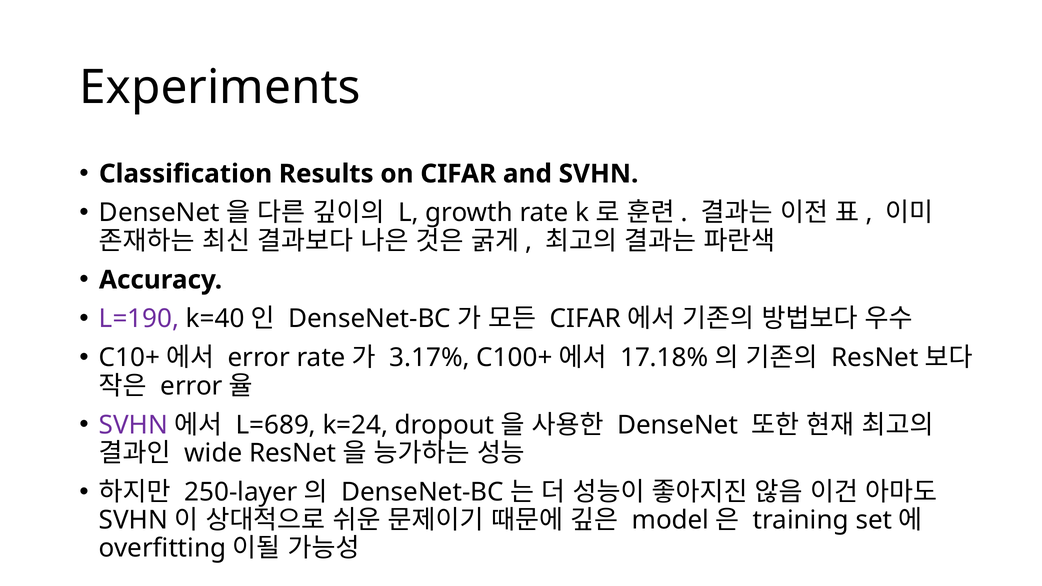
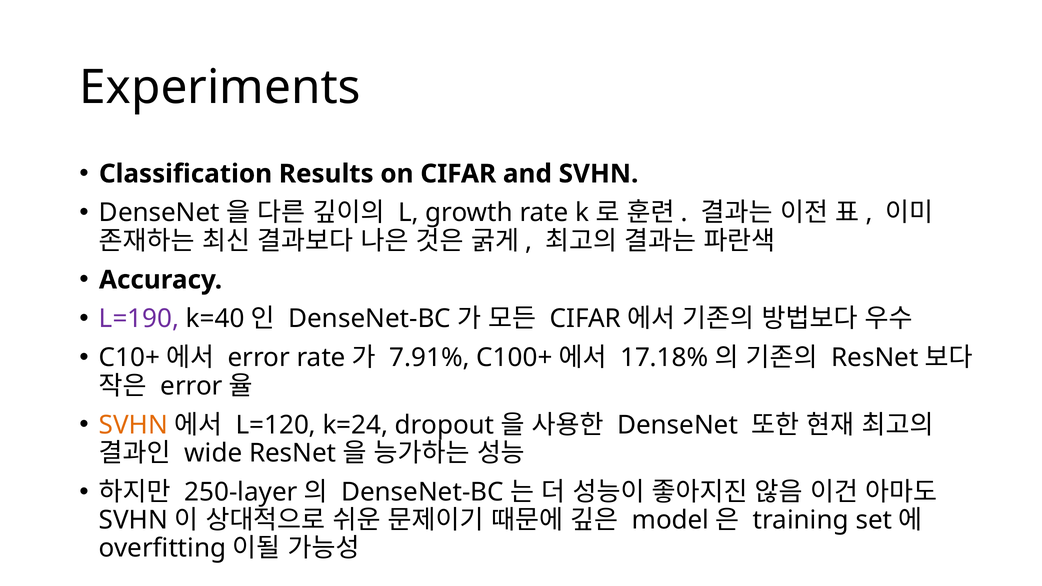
3.17%: 3.17% -> 7.91%
SVHN at (133, 425) colour: purple -> orange
L=689: L=689 -> L=120
